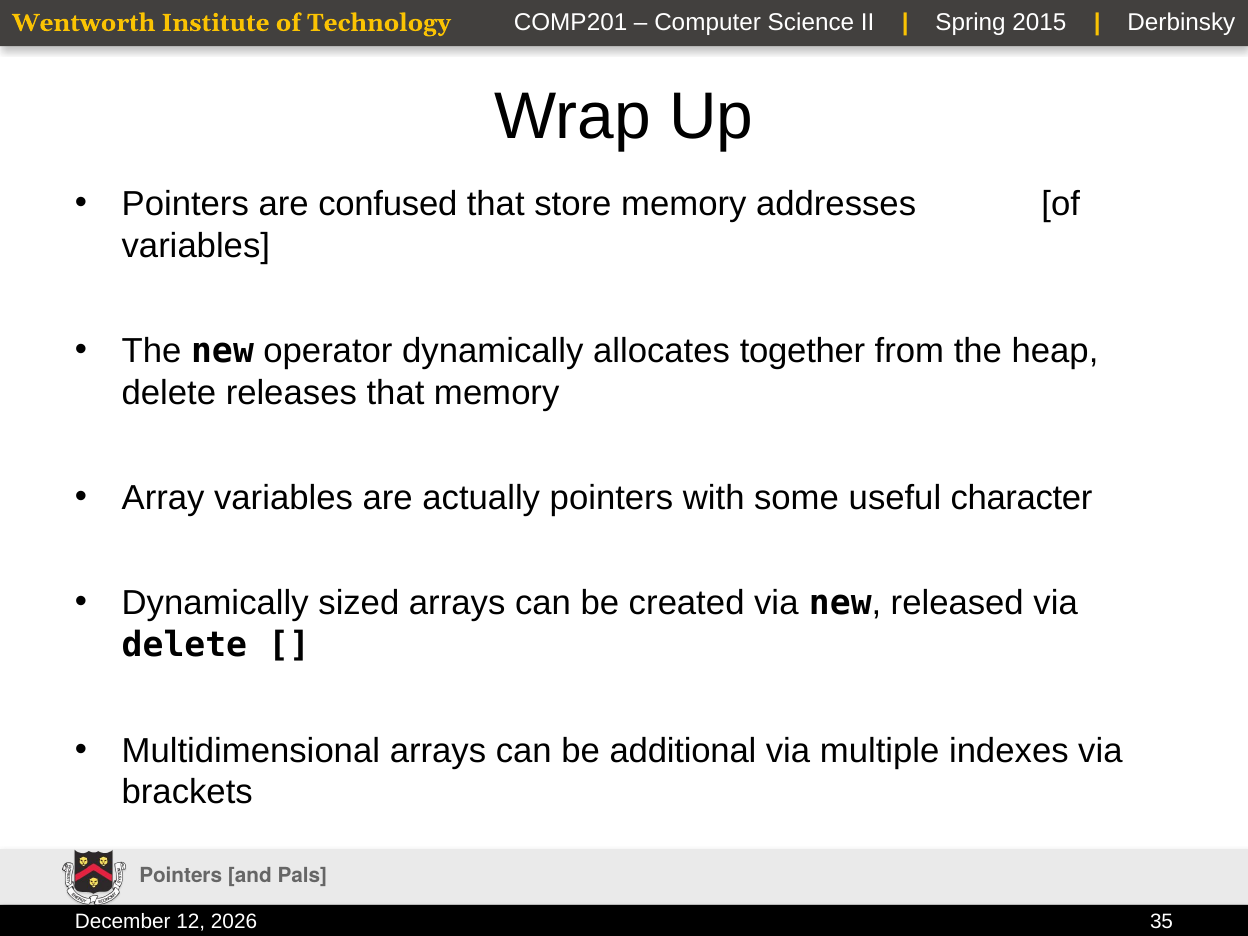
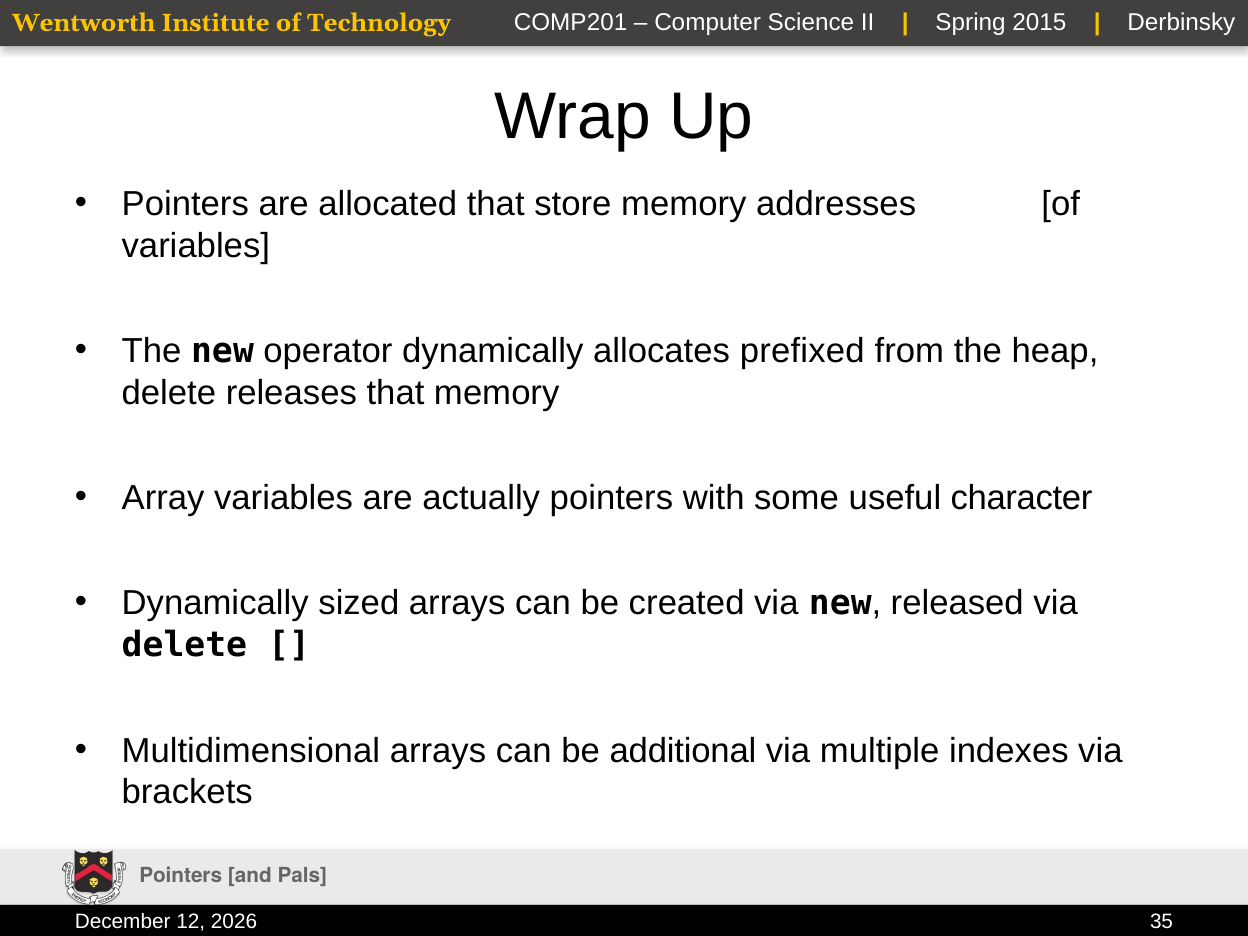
confused: confused -> allocated
together: together -> prefixed
